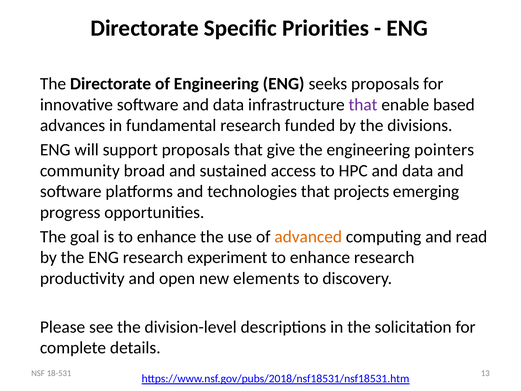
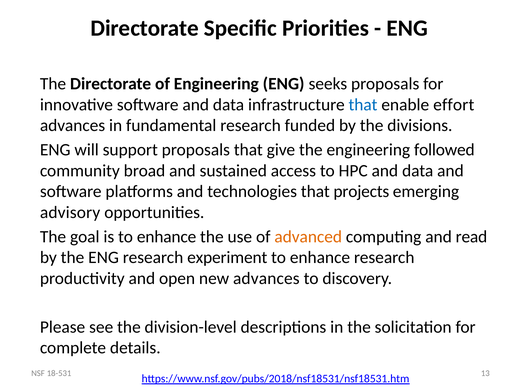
that at (363, 105) colour: purple -> blue
based: based -> effort
pointers: pointers -> followed
progress: progress -> advisory
new elements: elements -> advances
